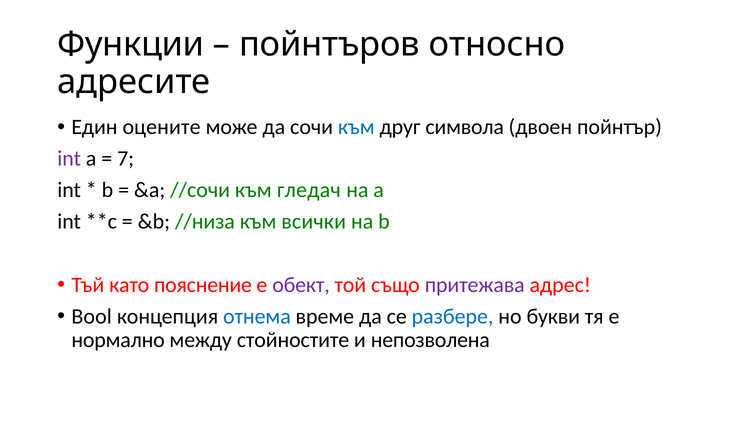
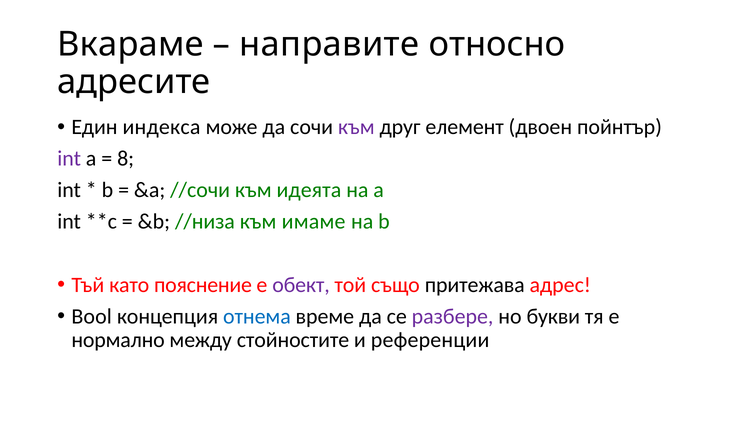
Функции: Функции -> Вкараме
пойнтъров: пойнтъров -> направите
оцените: оцените -> индекса
към at (356, 127) colour: blue -> purple
символа: символа -> елемент
7: 7 -> 8
гледач: гледач -> идеята
всички: всички -> имаме
притежава colour: purple -> black
разбере colour: blue -> purple
непозволена: непозволена -> референции
